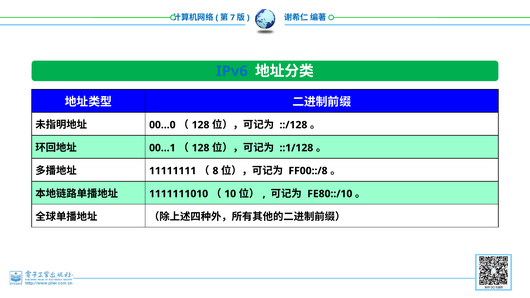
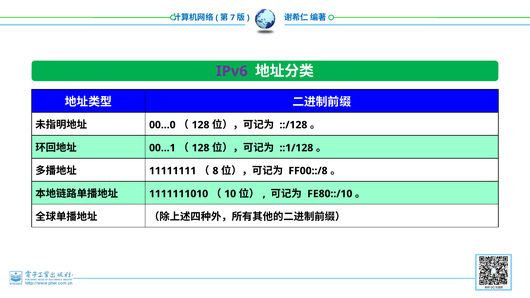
IPv6 colour: blue -> purple
